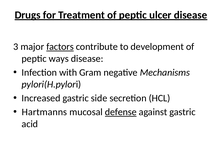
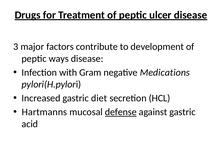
factors underline: present -> none
Mechanisms: Mechanisms -> Medications
side: side -> diet
